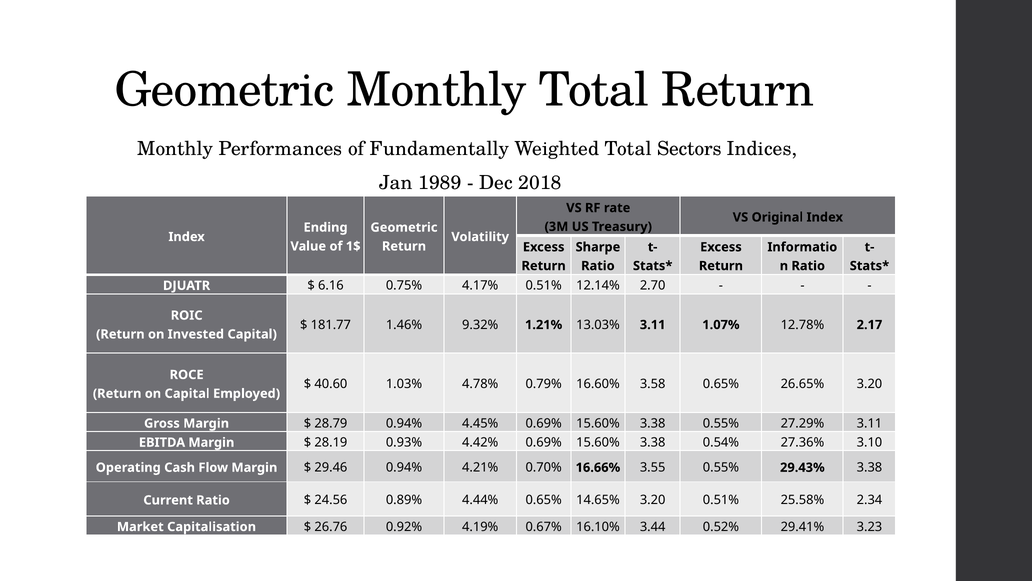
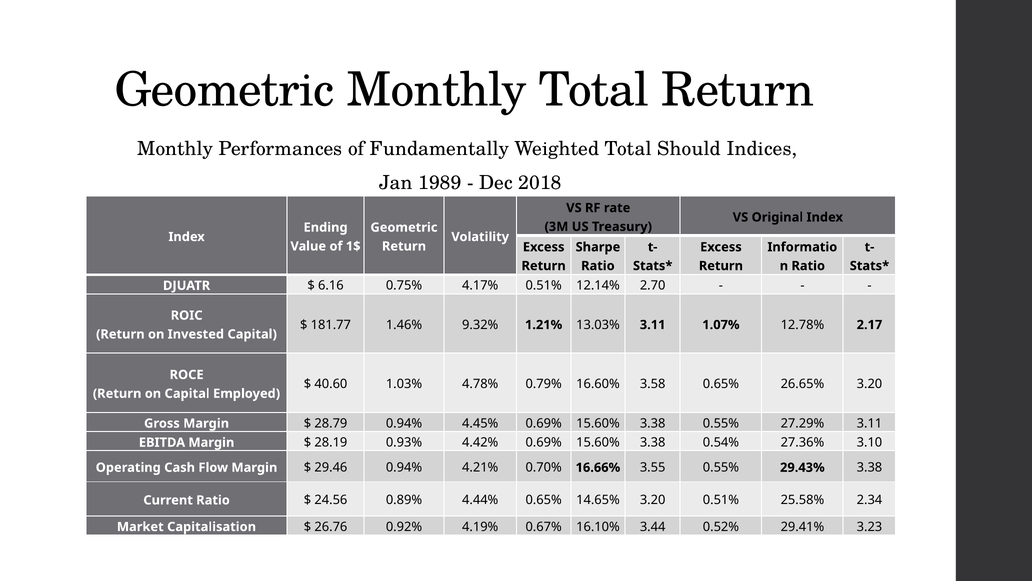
Sectors: Sectors -> Should
